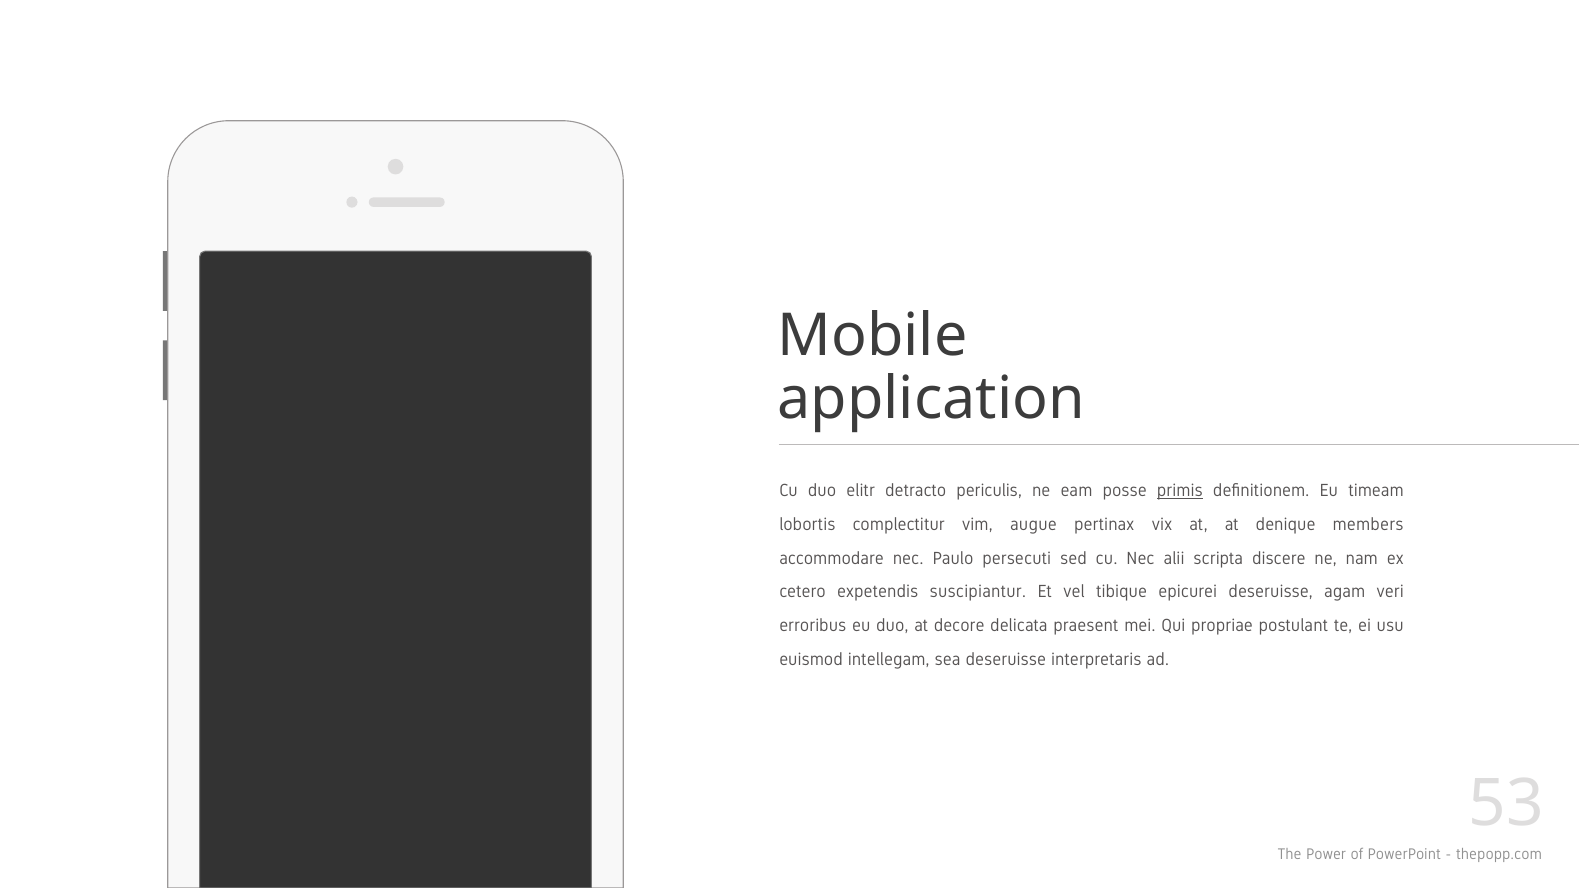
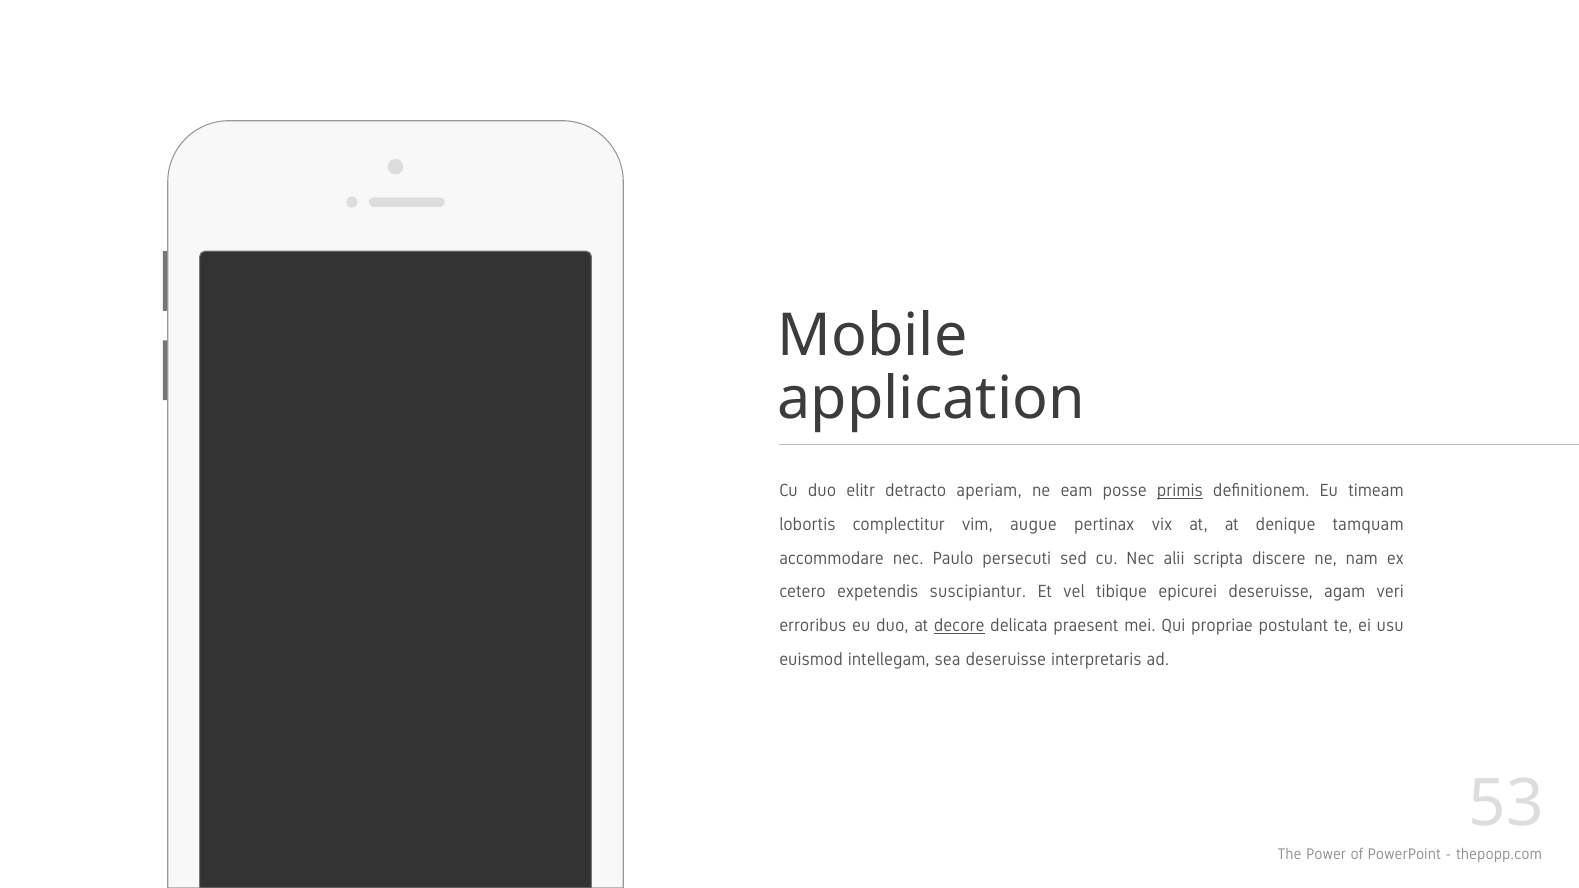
periculis: periculis -> aperiam
members: members -> tamquam
decore underline: none -> present
